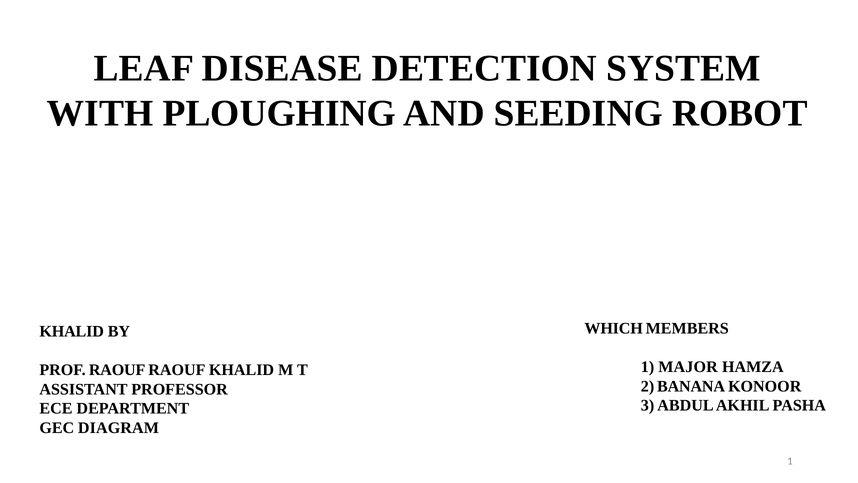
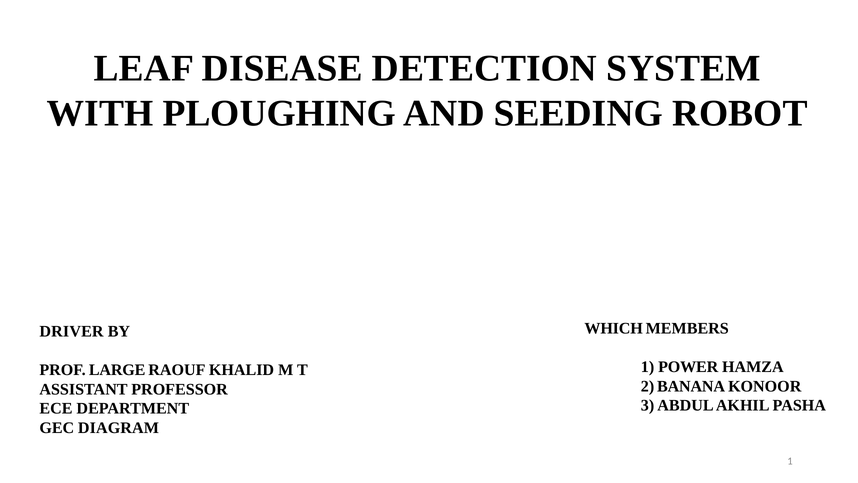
KHALID at (72, 331): KHALID -> DRIVER
MAJOR: MAJOR -> POWER
PROF RAOUF: RAOUF -> LARGE
